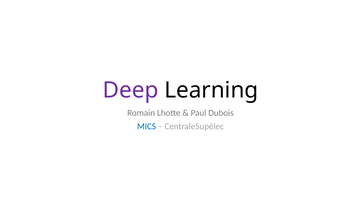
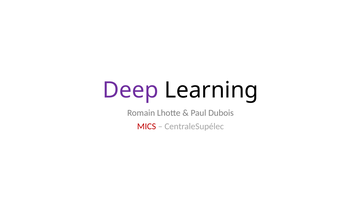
MICS colour: blue -> red
